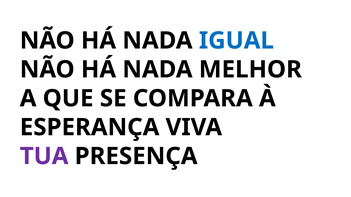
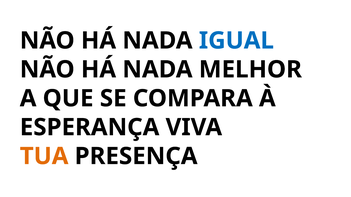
TUA colour: purple -> orange
